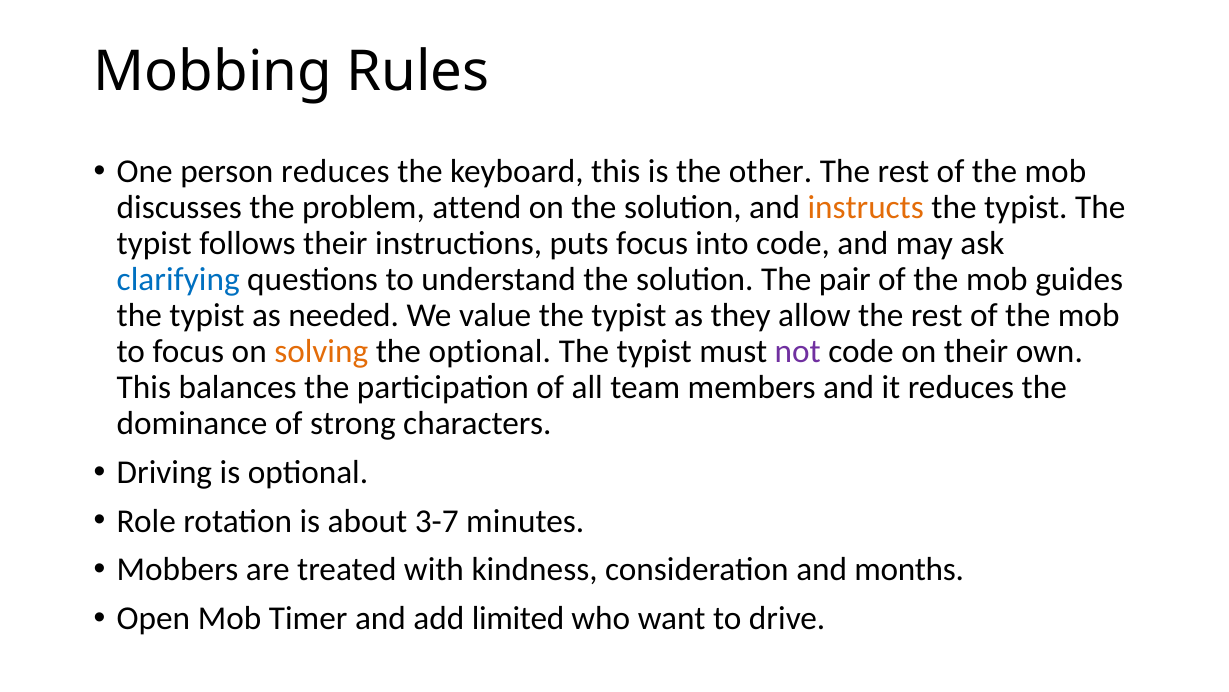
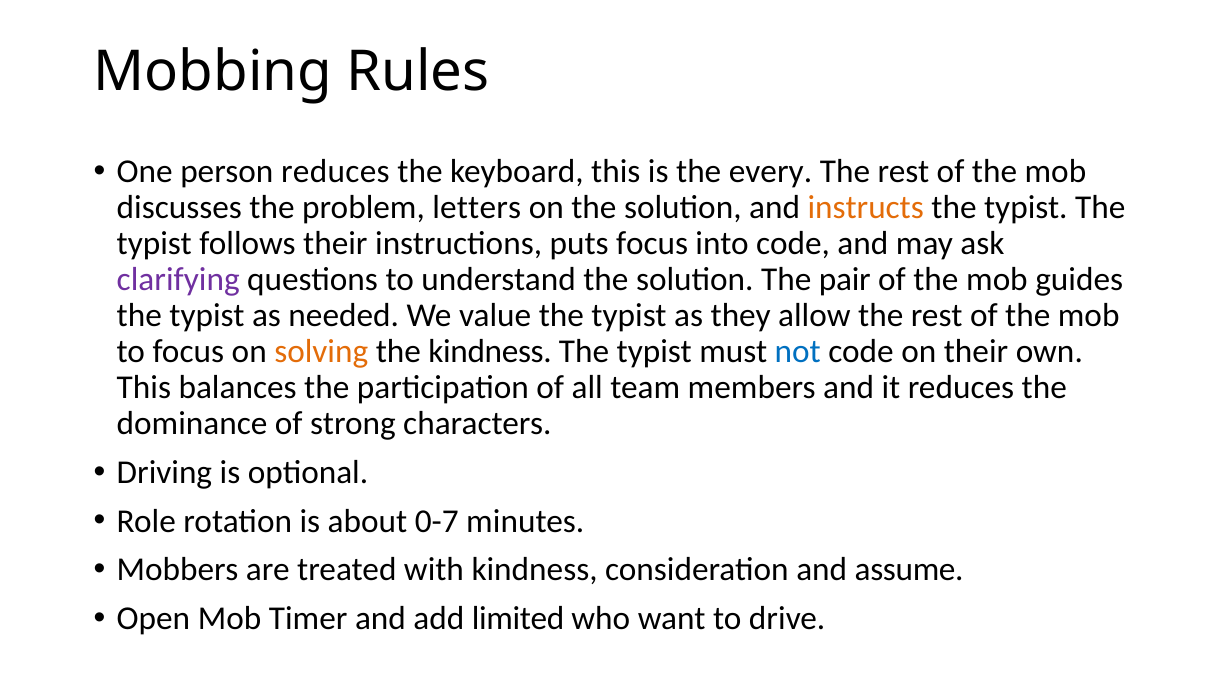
other: other -> every
attend: attend -> letters
clarifying colour: blue -> purple
the optional: optional -> kindness
not colour: purple -> blue
3-7: 3-7 -> 0-7
months: months -> assume
